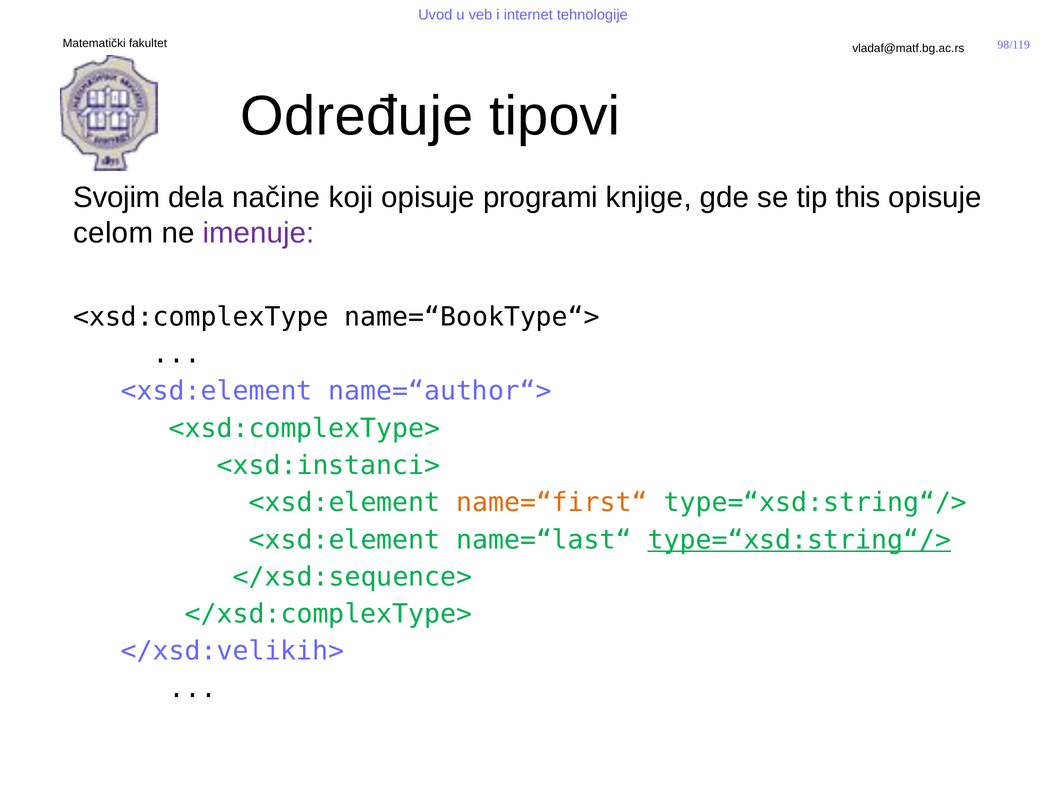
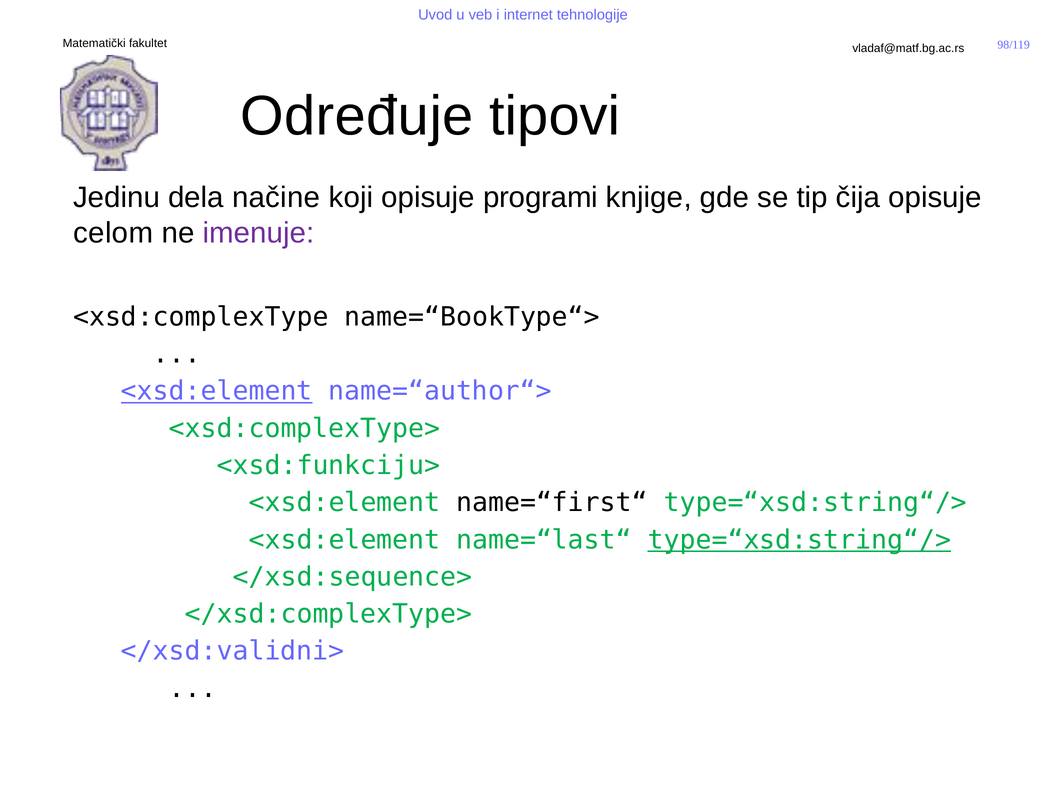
Svojim: Svojim -> Jedinu
this: this -> čija
<xsd:element at (217, 391) underline: none -> present
<xsd:instanci>: <xsd:instanci> -> <xsd:funkciju>
name=“first“ colour: orange -> black
</xsd:velikih>: </xsd:velikih> -> </xsd:validni>
